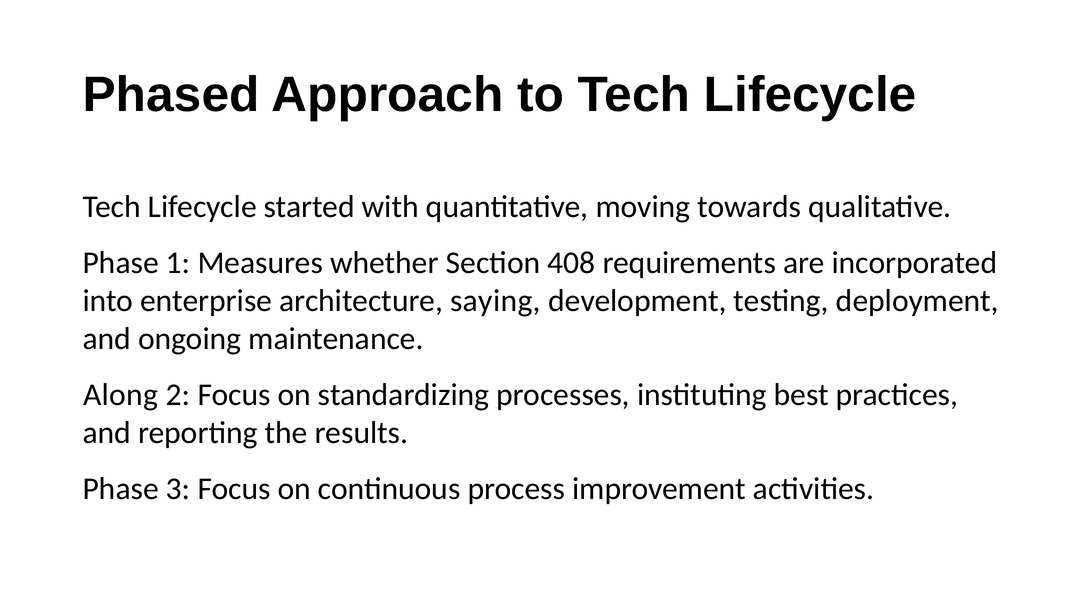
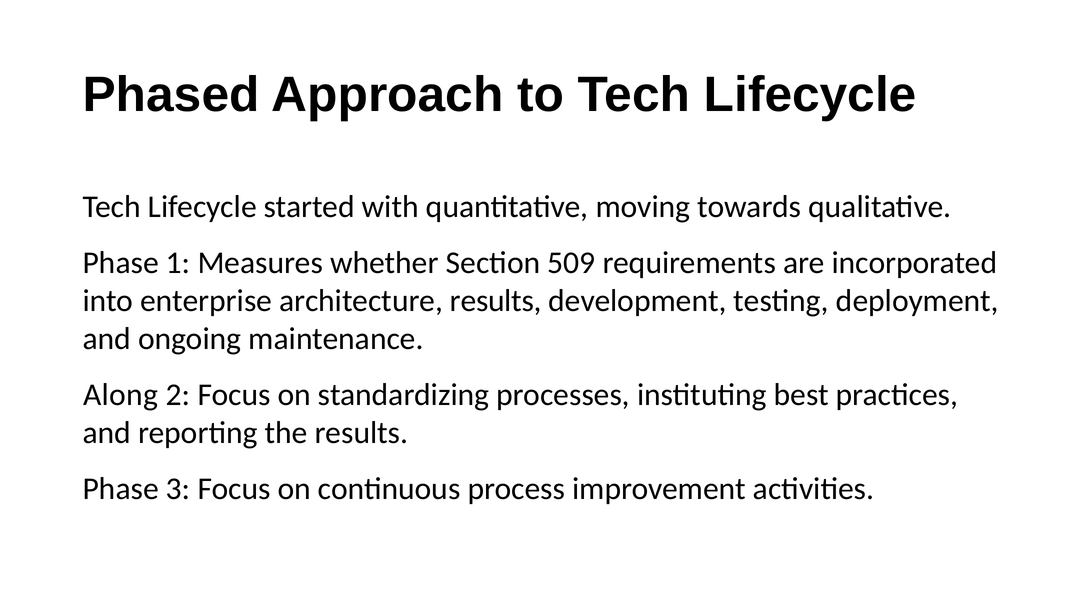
408: 408 -> 509
architecture saying: saying -> results
